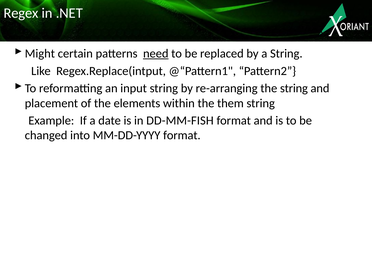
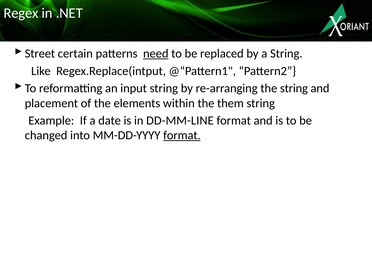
Might: Might -> Street
DD-MM-FISH: DD-MM-FISH -> DD-MM-LINE
format at (182, 135) underline: none -> present
